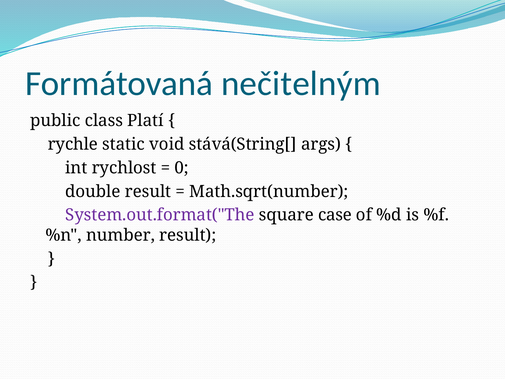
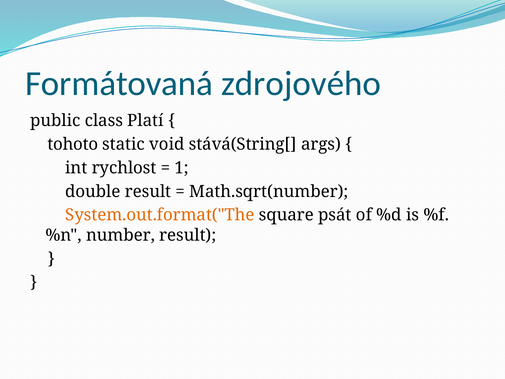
nečitelným: nečitelným -> zdrojového
rychle: rychle -> tohoto
0: 0 -> 1
System.out.format("The colour: purple -> orange
case: case -> psát
